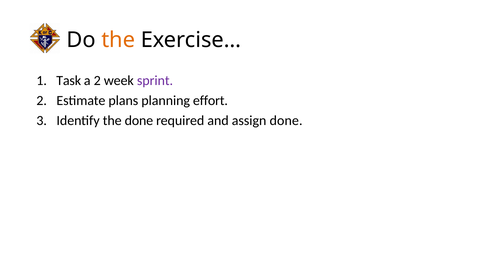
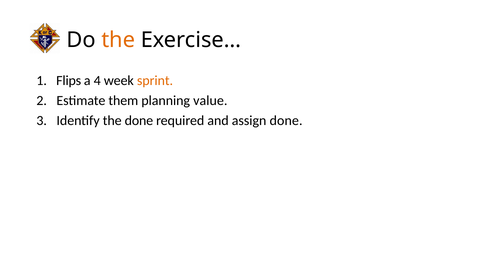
Task: Task -> Flips
a 2: 2 -> 4
sprint colour: purple -> orange
plans: plans -> them
effort: effort -> value
